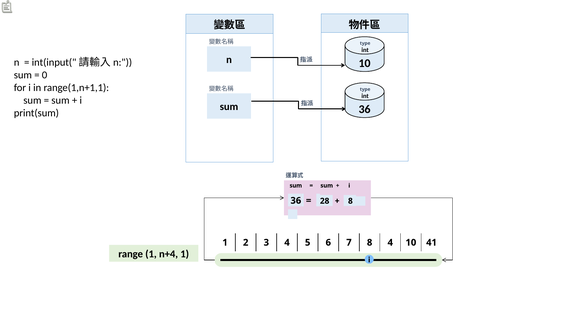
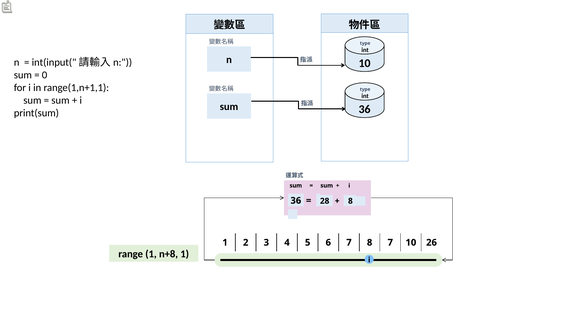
8 4: 4 -> 7
41: 41 -> 26
n+4: n+4 -> n+8
